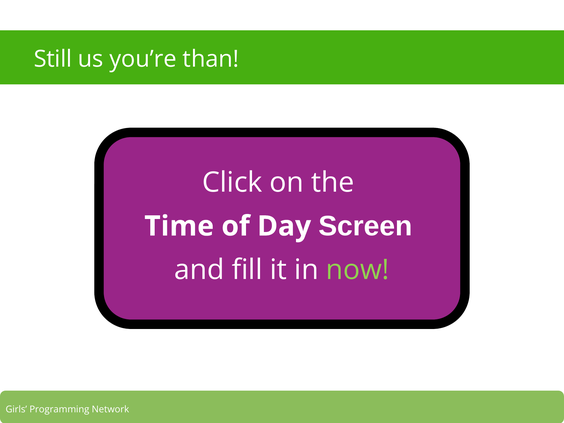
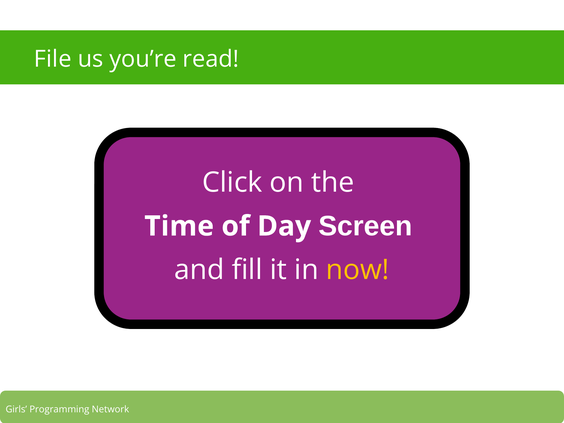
Still: Still -> File
than: than -> read
now colour: light green -> yellow
